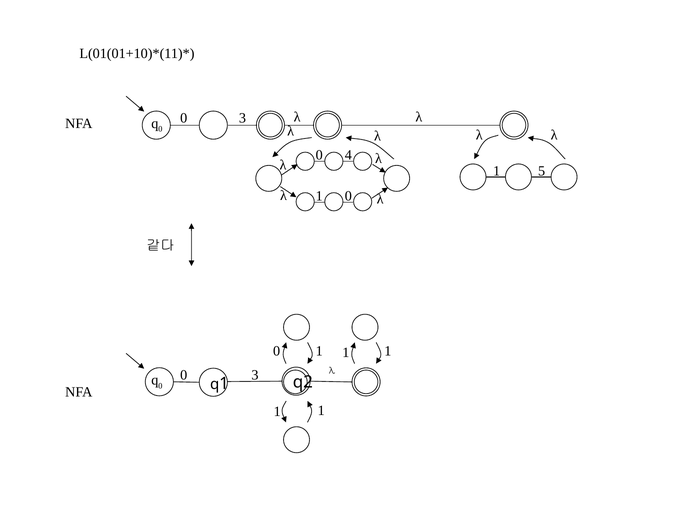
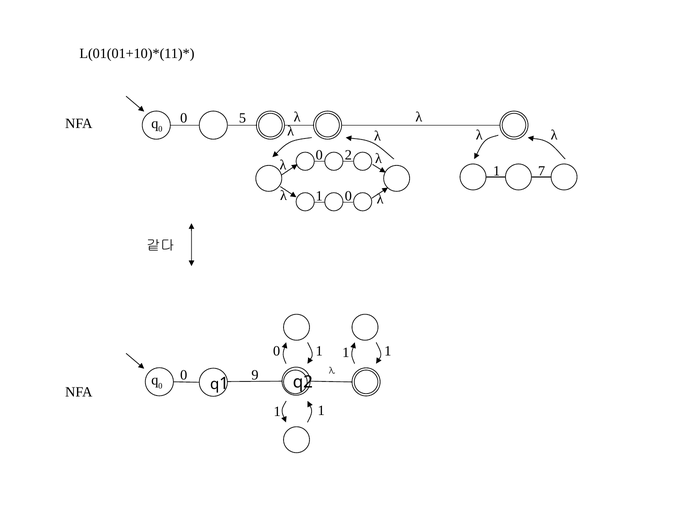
3 at (242, 118): 3 -> 5
4: 4 -> 2
5: 5 -> 7
3 at (255, 375): 3 -> 9
